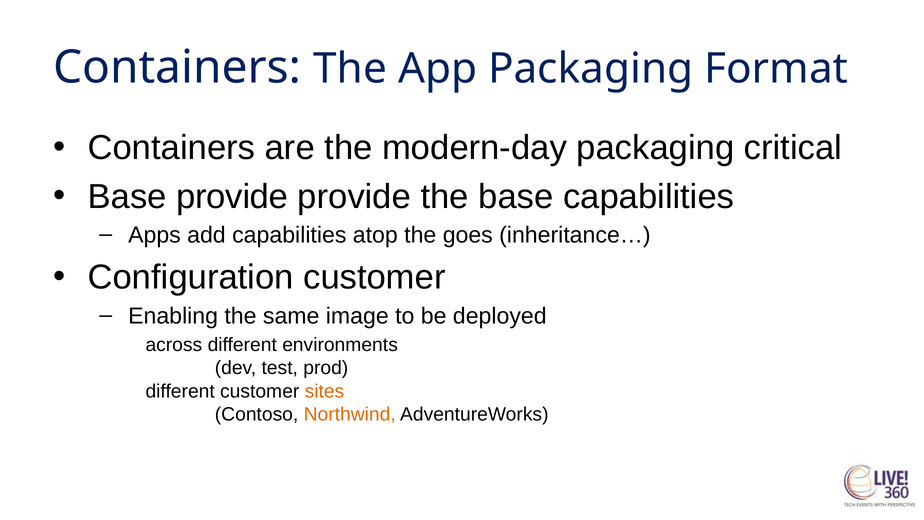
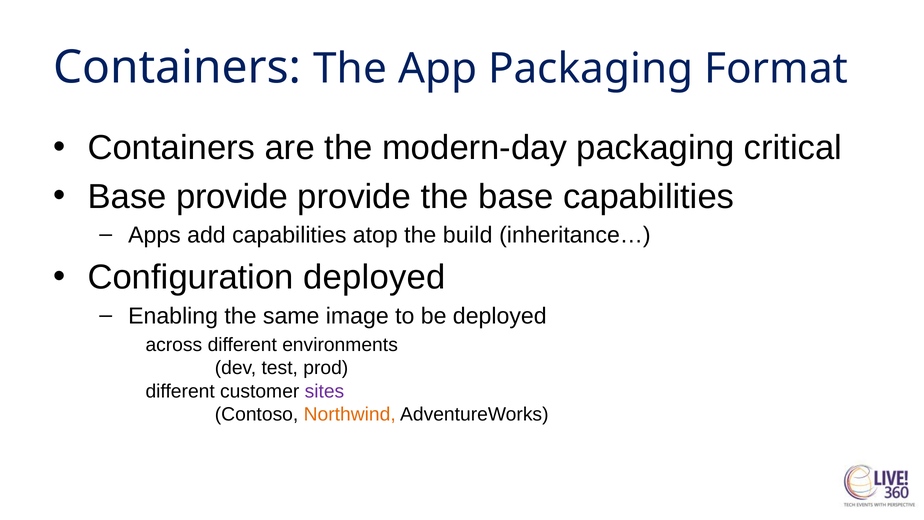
goes: goes -> build
Configuration customer: customer -> deployed
sites colour: orange -> purple
